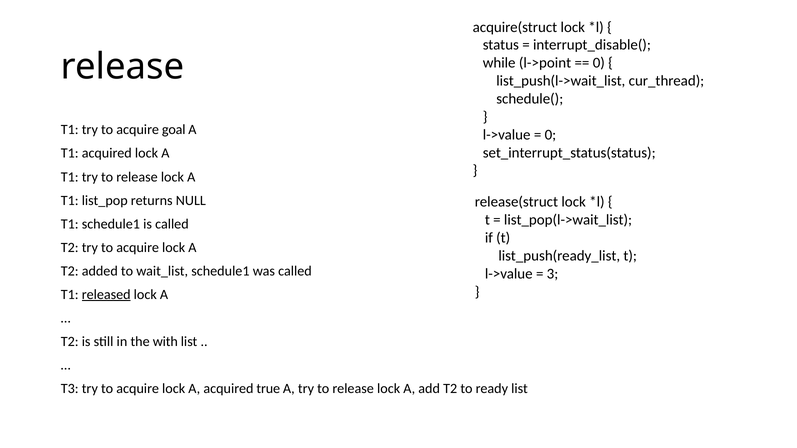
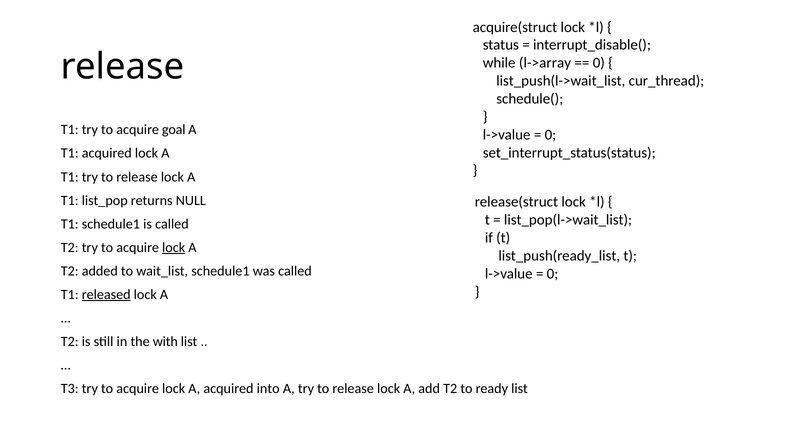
l->point: l->point -> l->array
lock at (174, 248) underline: none -> present
3 at (553, 274): 3 -> 0
true: true -> into
